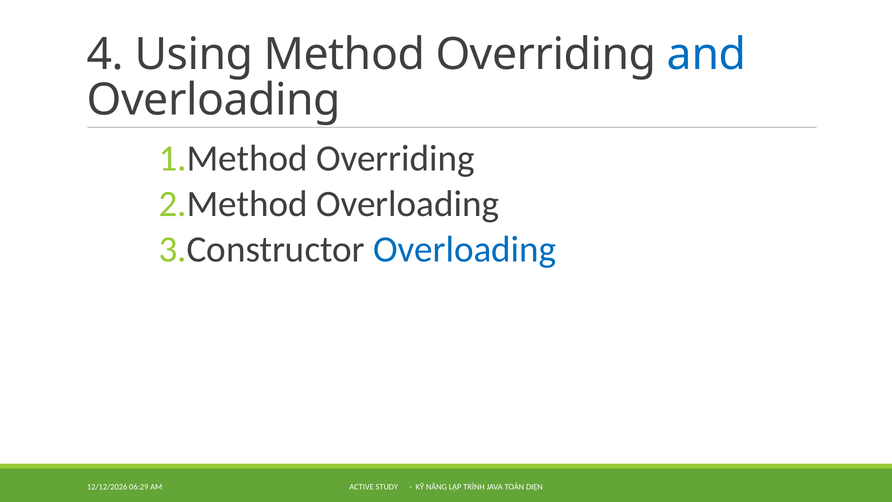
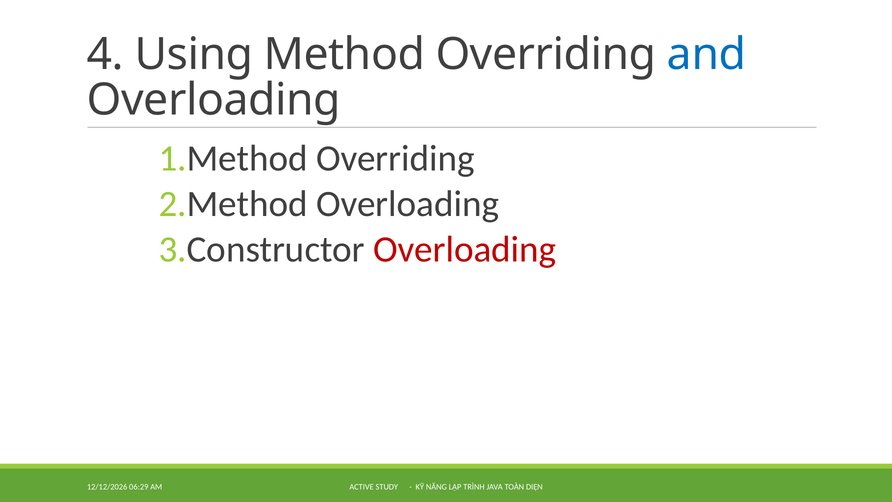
Overloading at (465, 250) colour: blue -> red
